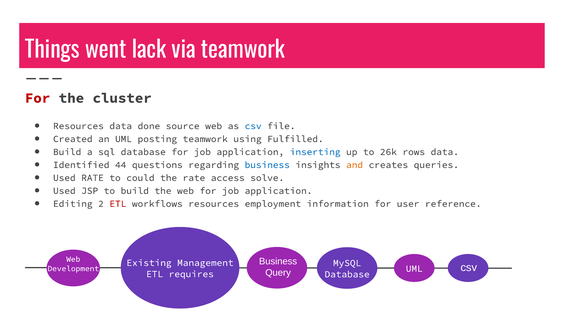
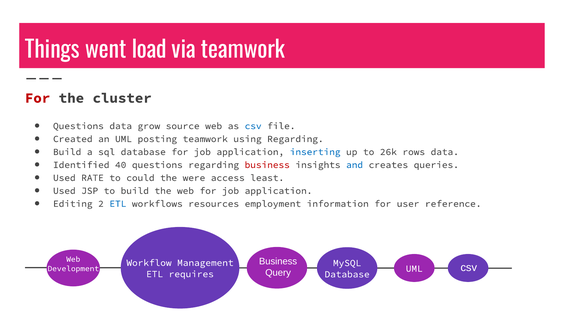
lack: lack -> load
Resources at (78, 126): Resources -> Questions
done: done -> grow
using Fulfilled: Fulfilled -> Regarding
44: 44 -> 40
business at (267, 165) colour: blue -> red
and colour: orange -> blue
the rate: rate -> were
solve: solve -> least
ETL at (118, 204) colour: red -> blue
Existing: Existing -> Workflow
